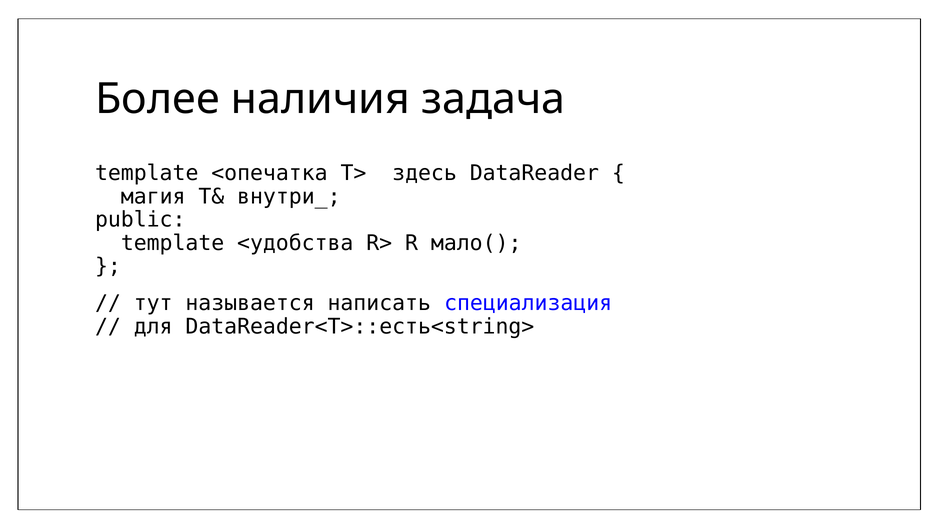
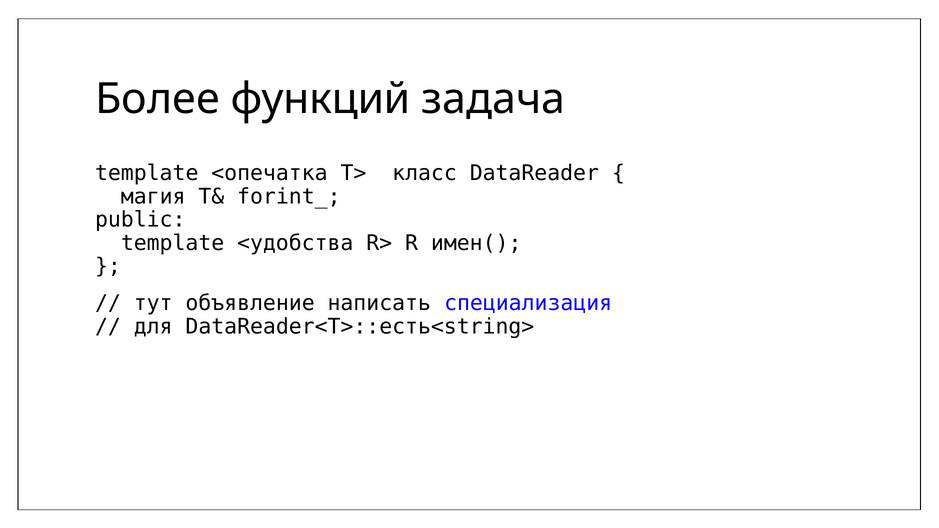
наличия: наличия -> функций
здесь: здесь -> класс
внутри_: внутри_ -> forint_
мало(: мало( -> имен(
называется: называется -> объявление
